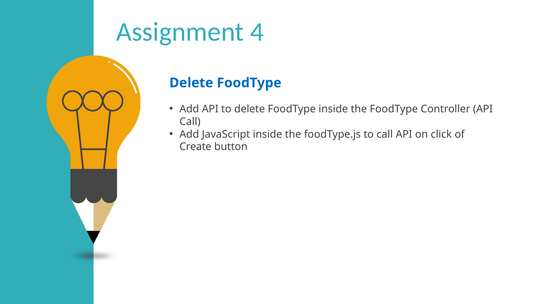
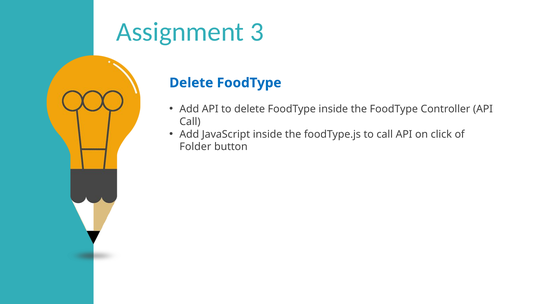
4: 4 -> 3
Create: Create -> Folder
